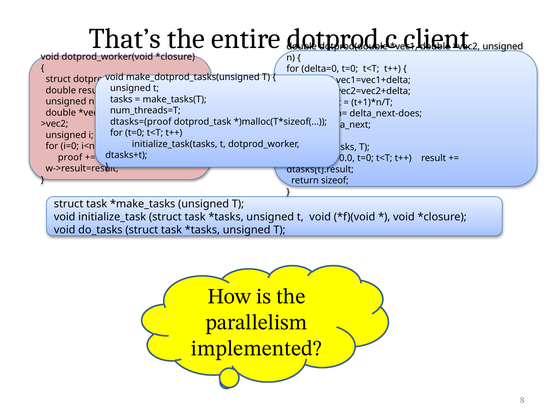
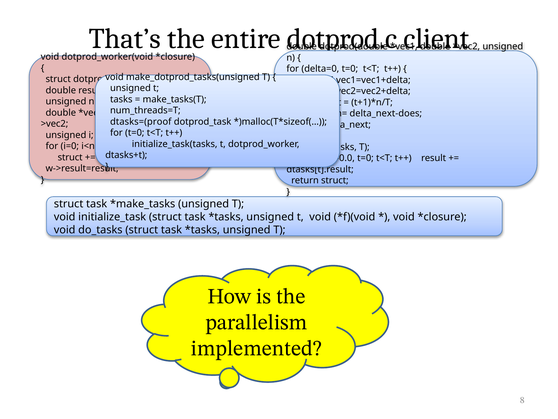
proof at (70, 157): proof -> struct
return sizeof: sizeof -> struct
